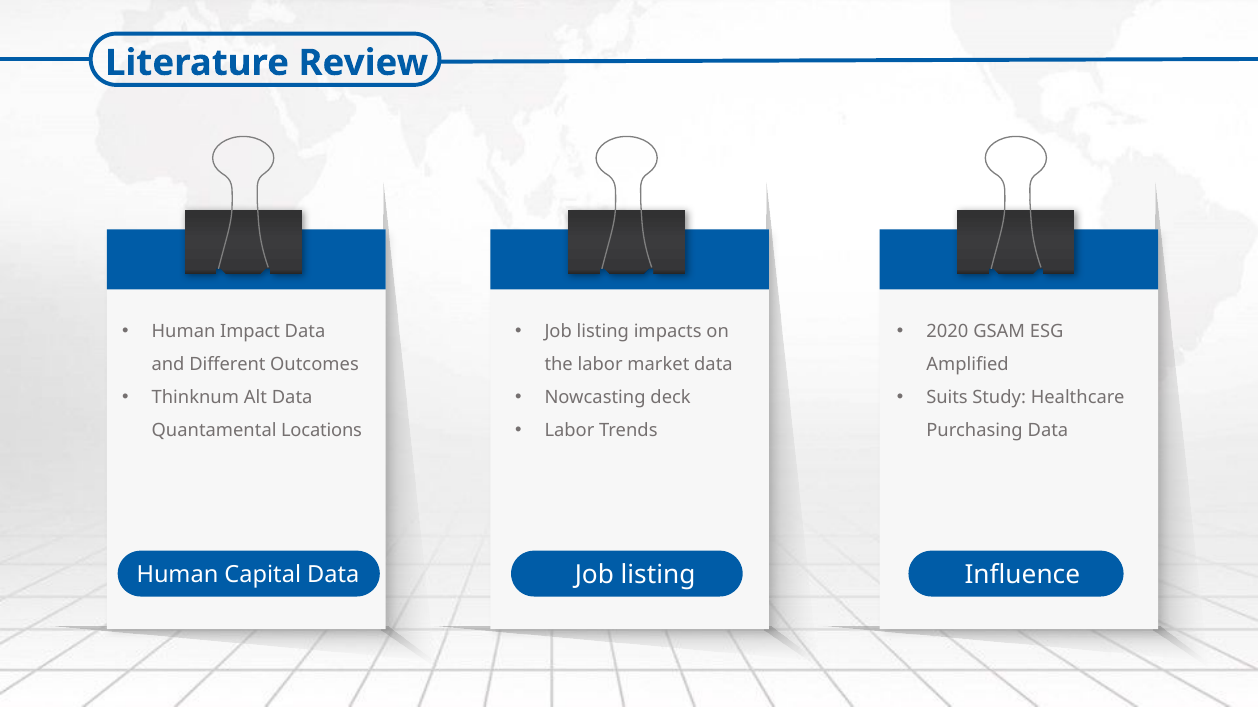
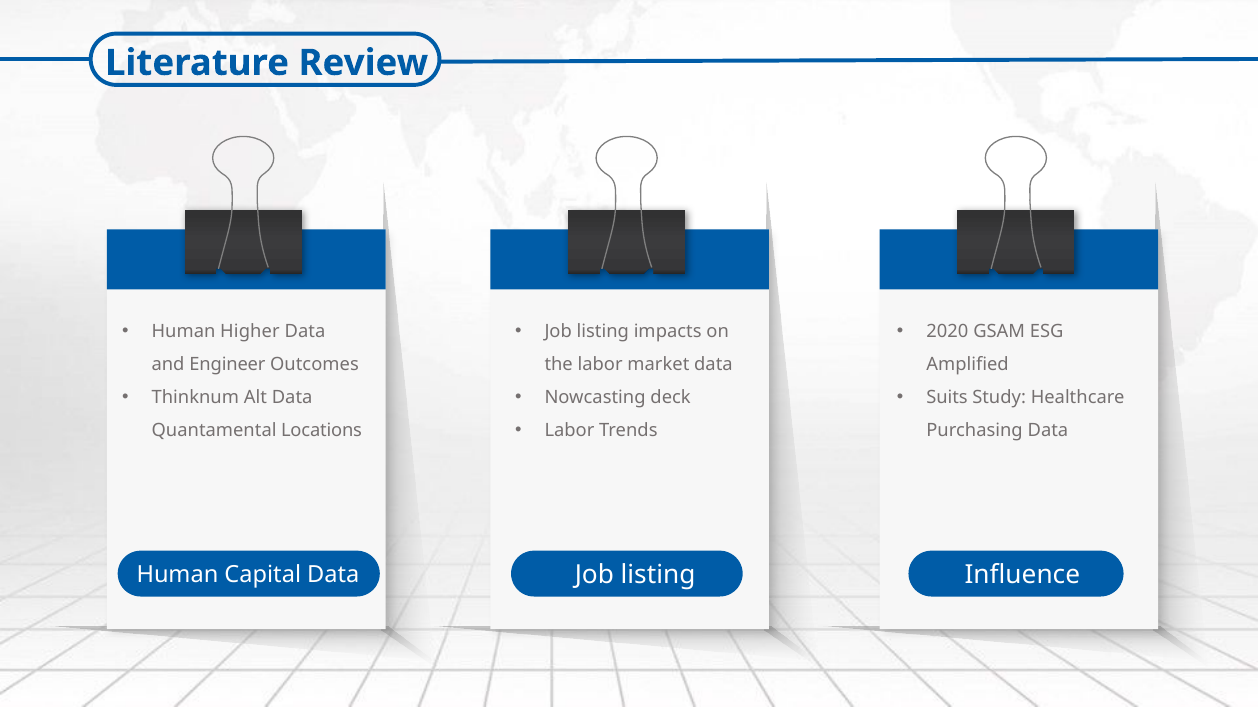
Impact: Impact -> Higher
Different: Different -> Engineer
